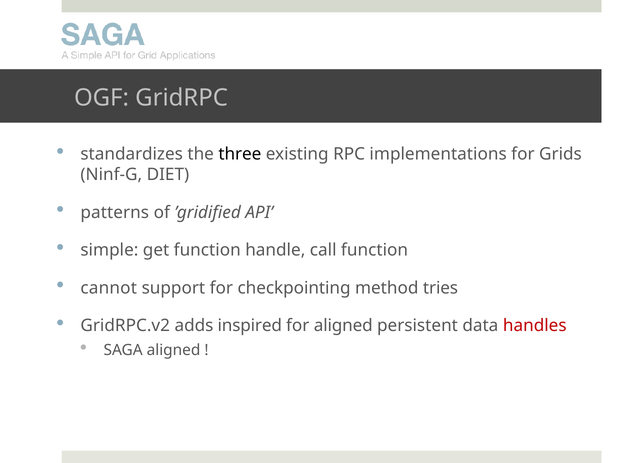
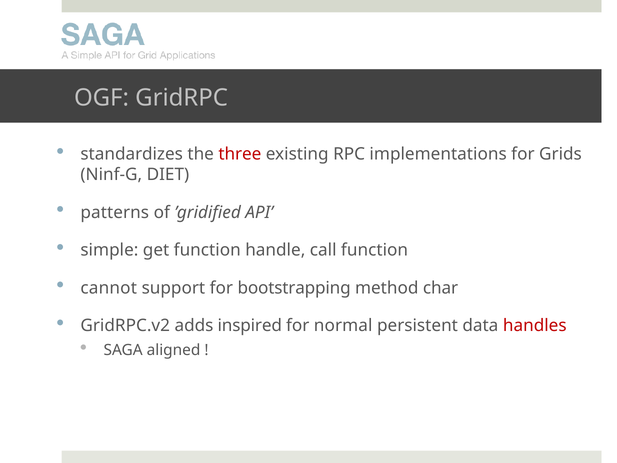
three colour: black -> red
checkpointing: checkpointing -> bootstrapping
tries: tries -> char
for aligned: aligned -> normal
